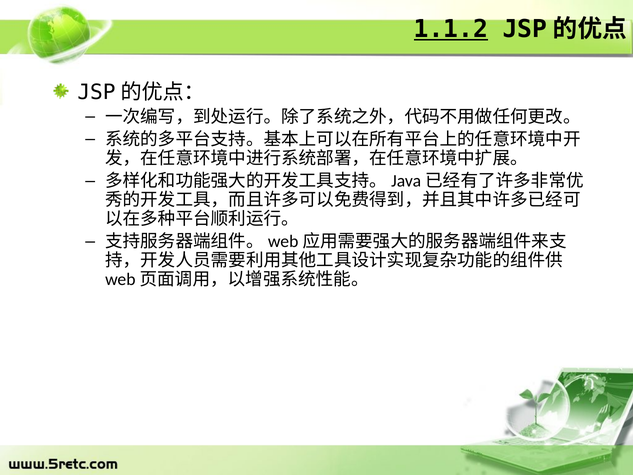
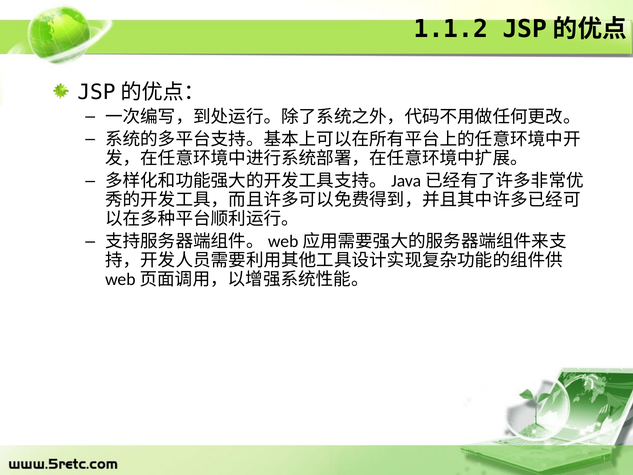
1.1.2 underline: present -> none
